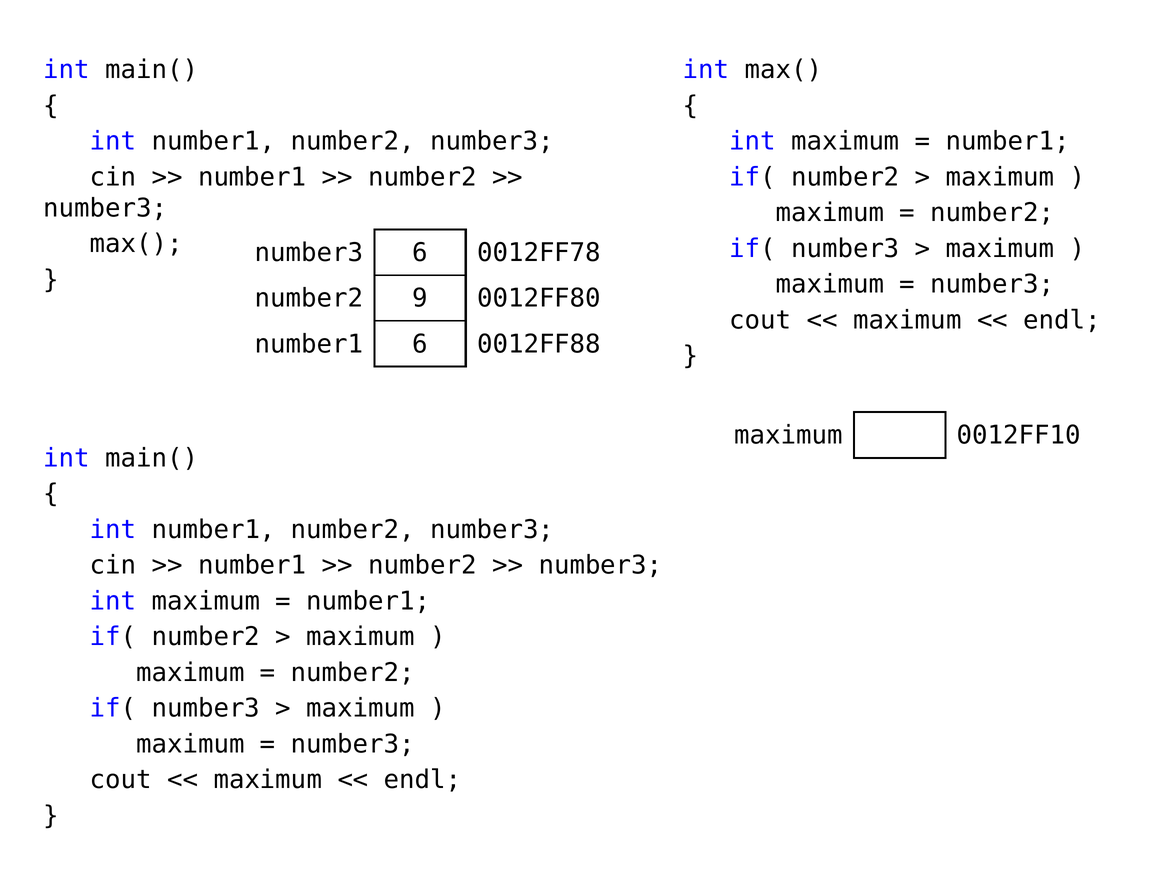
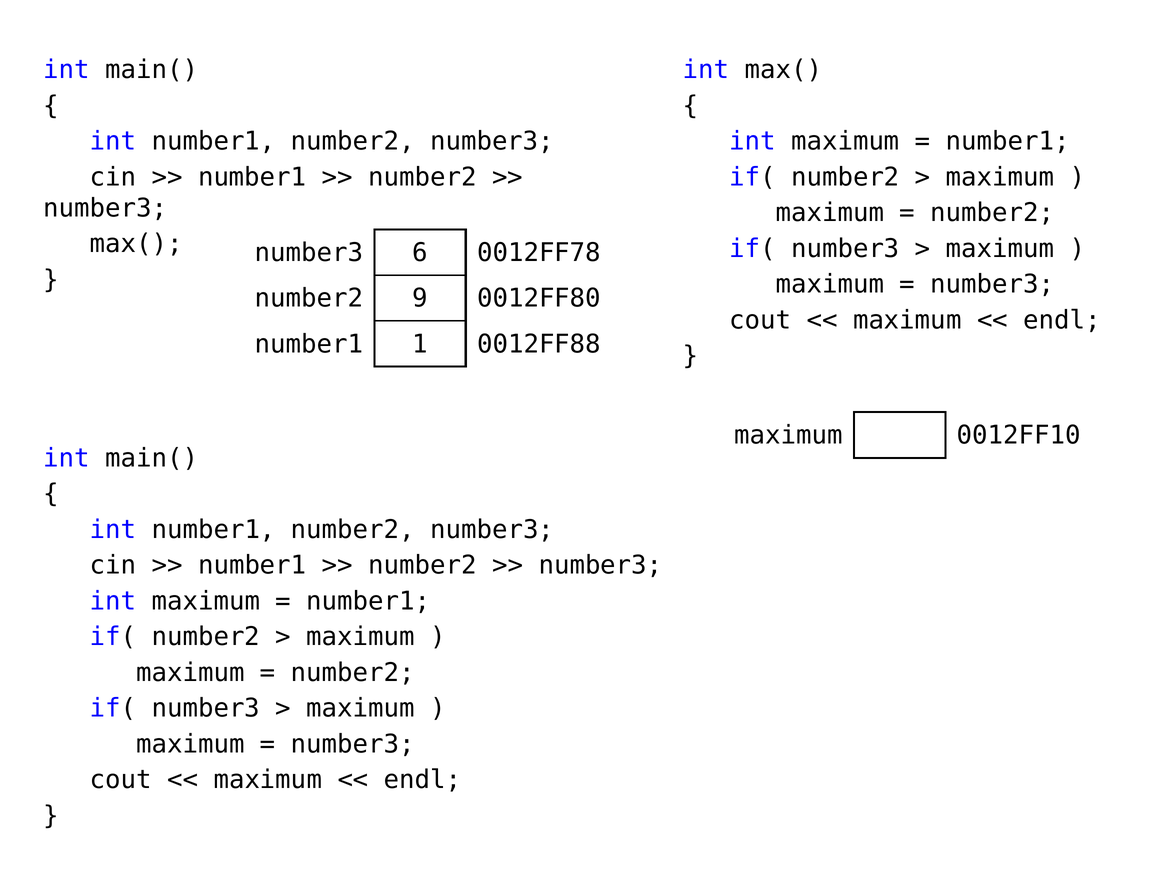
number1 6: 6 -> 1
